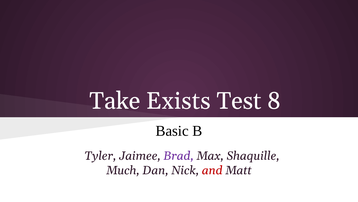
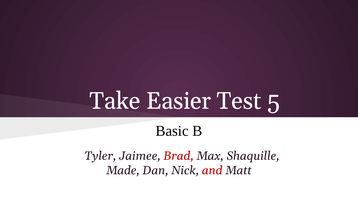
Exists: Exists -> Easier
8: 8 -> 5
Brad colour: purple -> red
Much: Much -> Made
